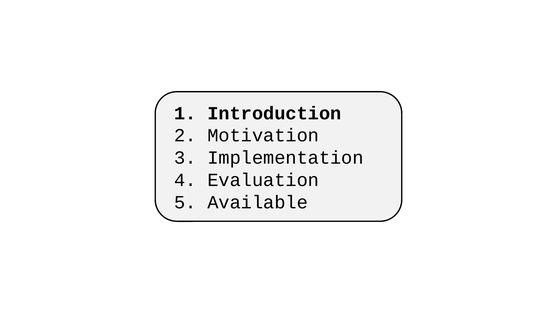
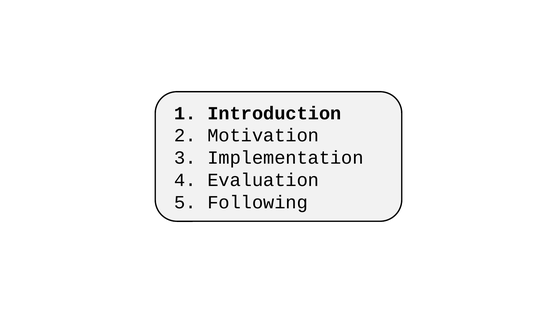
Available: Available -> Following
